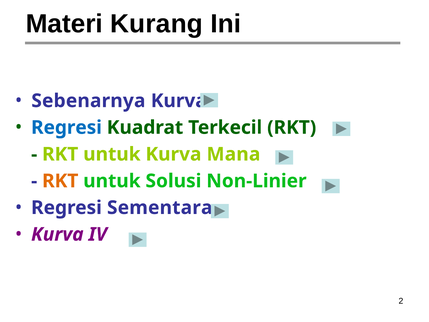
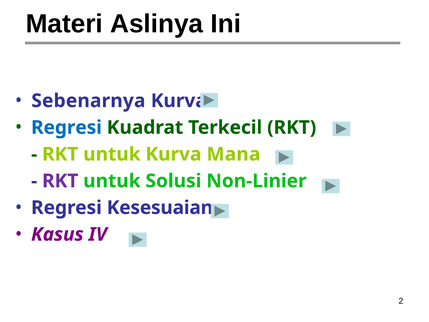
Kurang: Kurang -> Aslinya
RKT at (60, 181) colour: orange -> purple
Sementara: Sementara -> Kesesuaian
Kurva at (57, 234): Kurva -> Kasus
